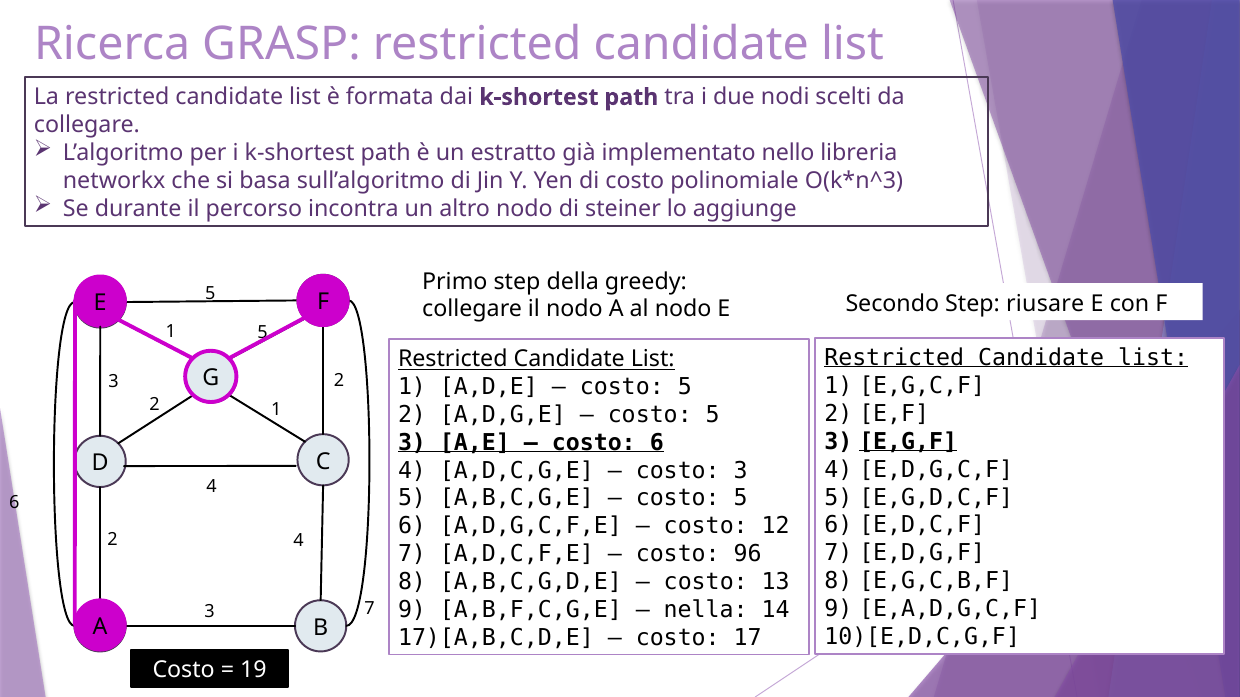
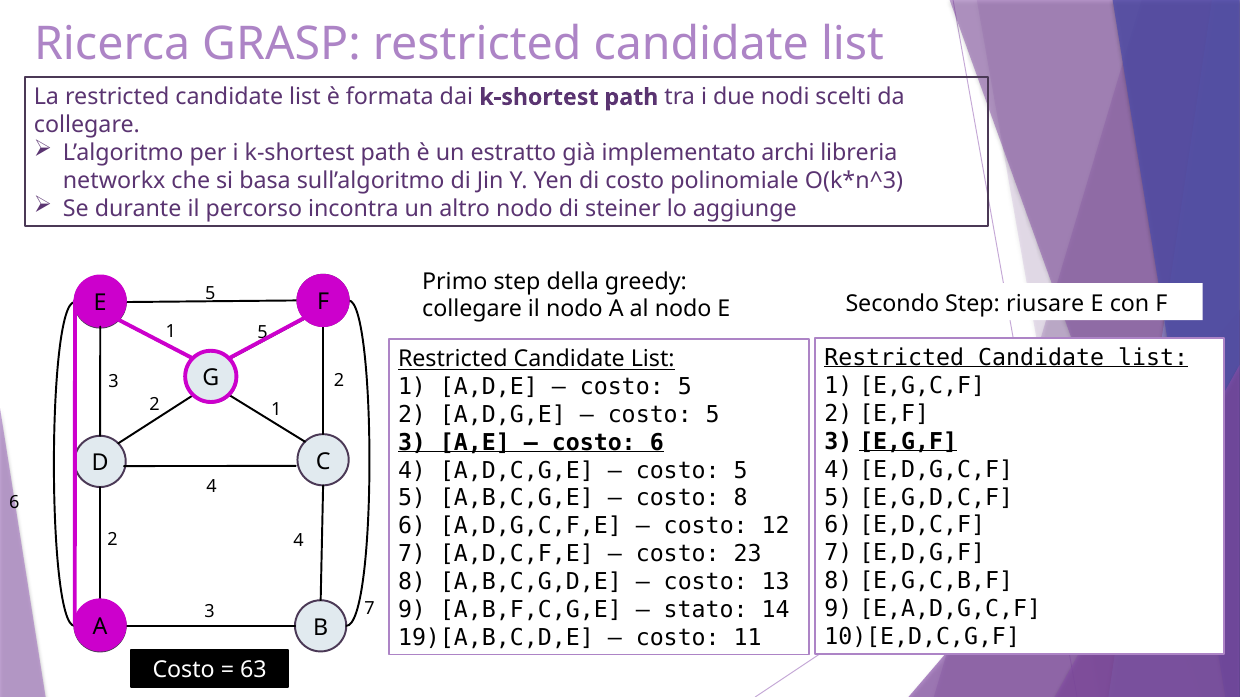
nello: nello -> archi
3 at (741, 471): 3 -> 5
5 at (741, 499): 5 -> 8
96: 96 -> 23
nella: nella -> stato
17)[A,B,C,D,E: 17)[A,B,C,D,E -> 19)[A,B,C,D,E
17: 17 -> 11
19: 19 -> 63
